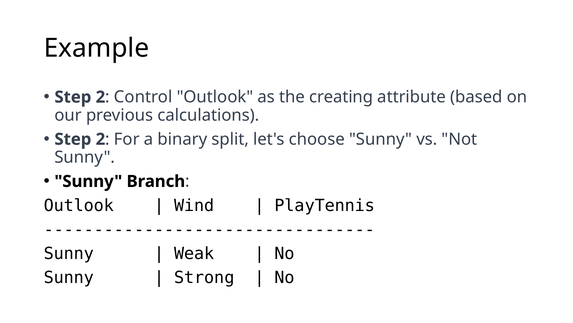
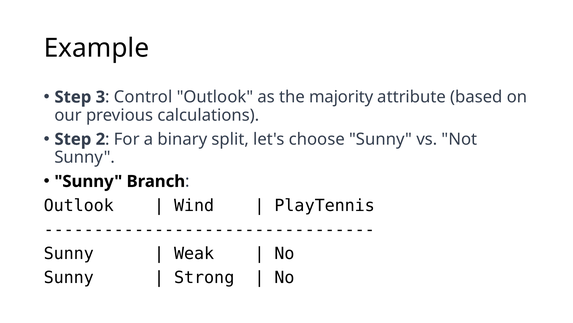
2 at (100, 97): 2 -> 3
creating: creating -> majority
